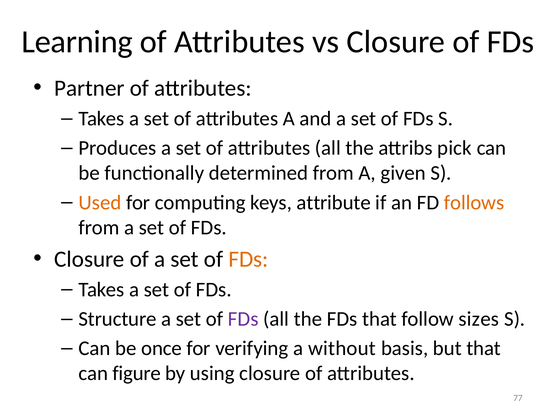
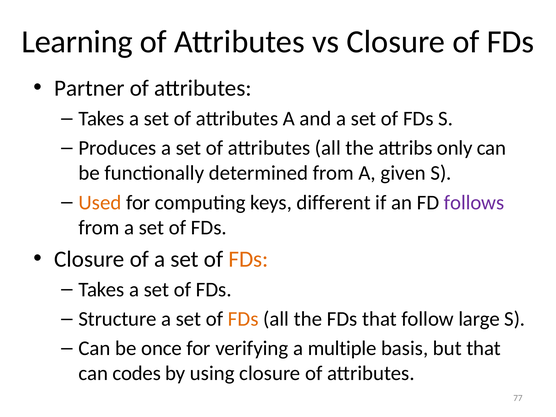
pick: pick -> only
attribute: attribute -> different
follows colour: orange -> purple
FDs at (243, 319) colour: purple -> orange
sizes: sizes -> large
without: without -> multiple
figure: figure -> codes
